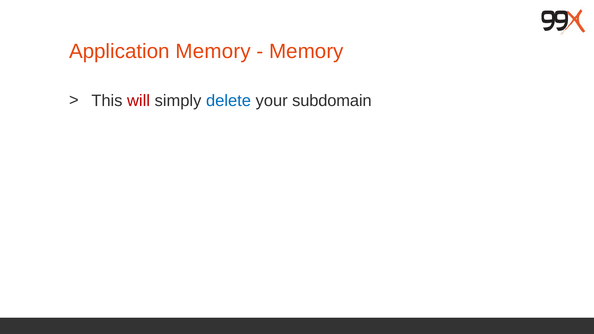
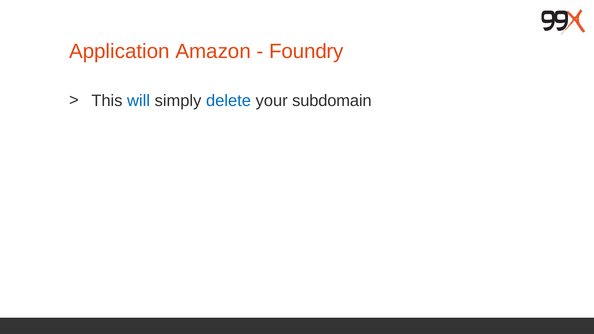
Application Memory: Memory -> Amazon
Memory at (306, 51): Memory -> Foundry
will colour: red -> blue
